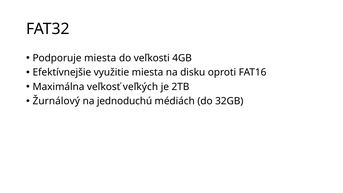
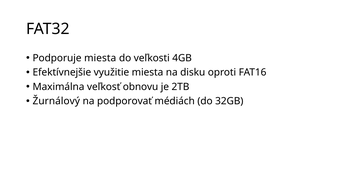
veľkých: veľkých -> obnovu
jednoduchú: jednoduchú -> podporovať
